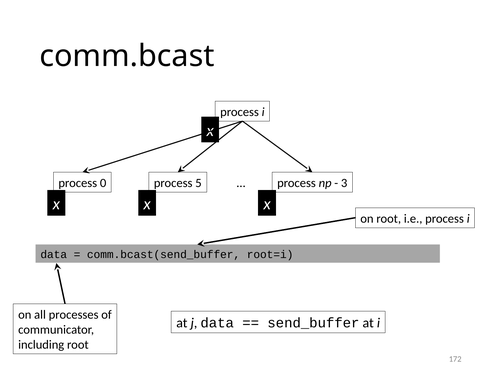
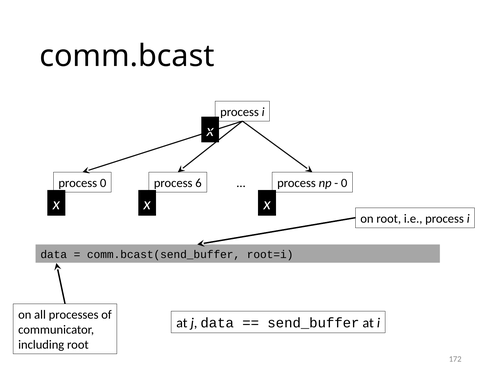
5: 5 -> 6
3 at (344, 183): 3 -> 0
